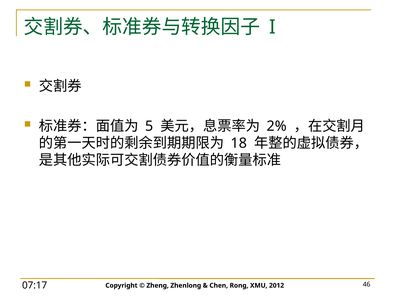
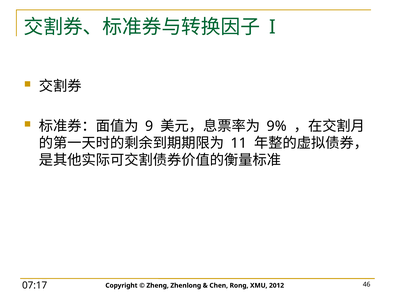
5: 5 -> 9
2%: 2% -> 9%
18: 18 -> 11
